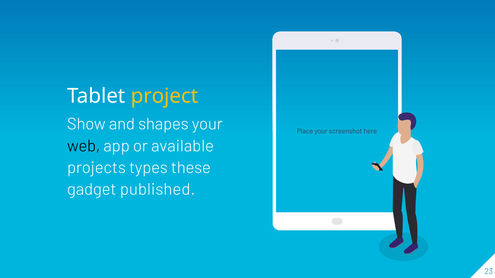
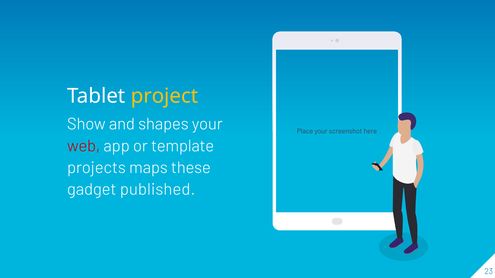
web colour: black -> red
available: available -> template
types: types -> maps
